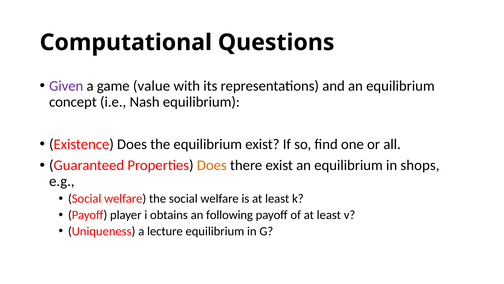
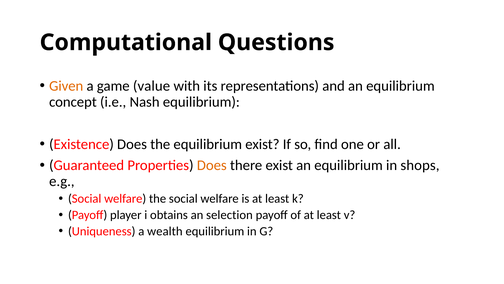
Given colour: purple -> orange
following: following -> selection
lecture: lecture -> wealth
